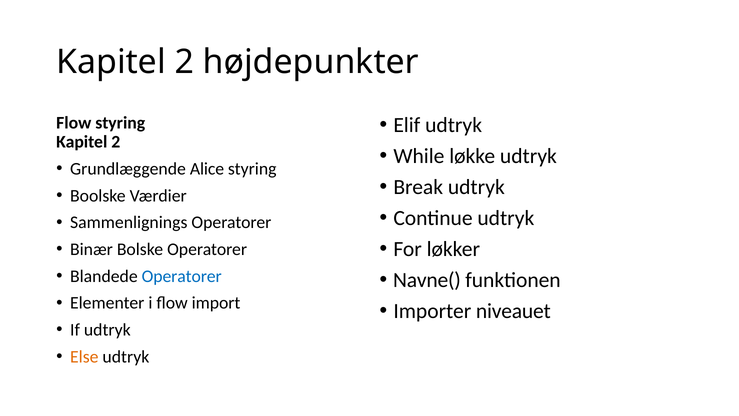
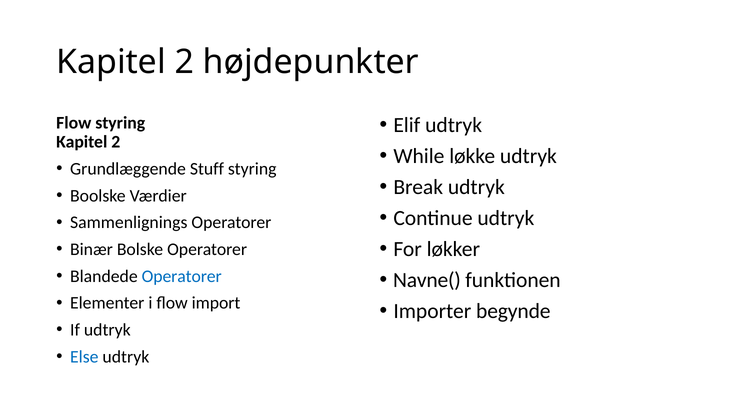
Alice: Alice -> Stuff
niveauet: niveauet -> begynde
Else colour: orange -> blue
